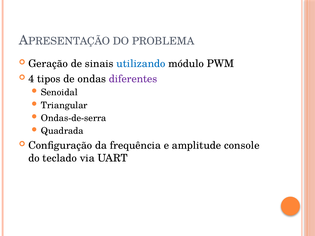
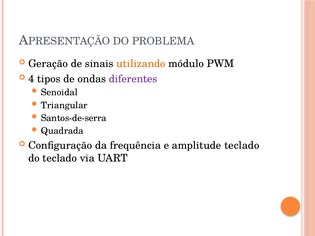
utilizando colour: blue -> orange
Ondas-de-serra: Ondas-de-serra -> Santos-de-serra
amplitude console: console -> teclado
